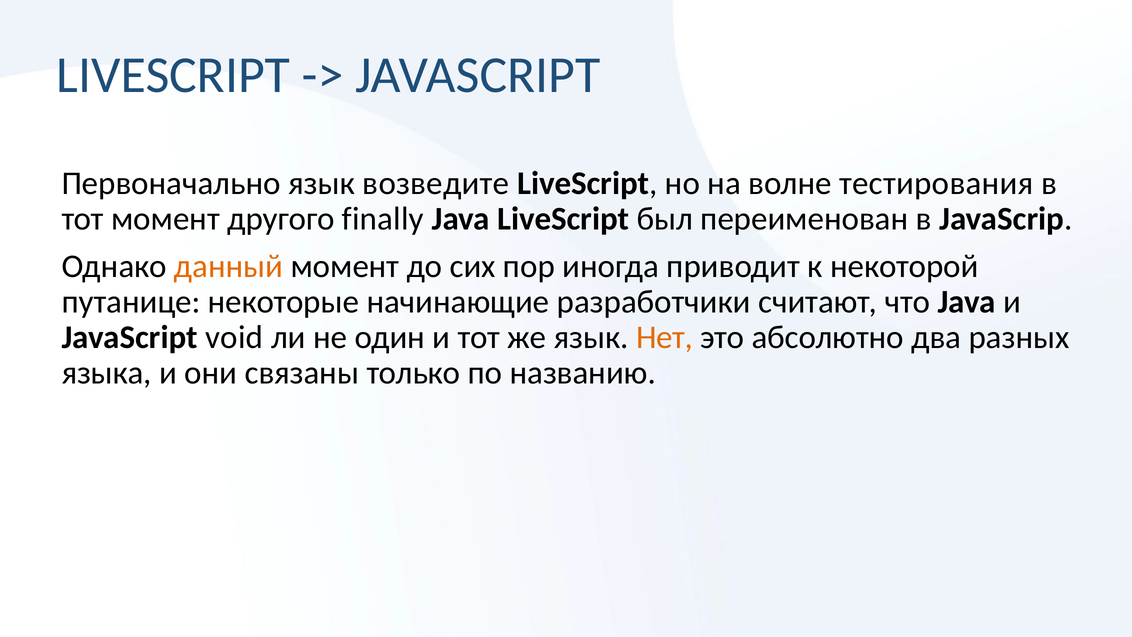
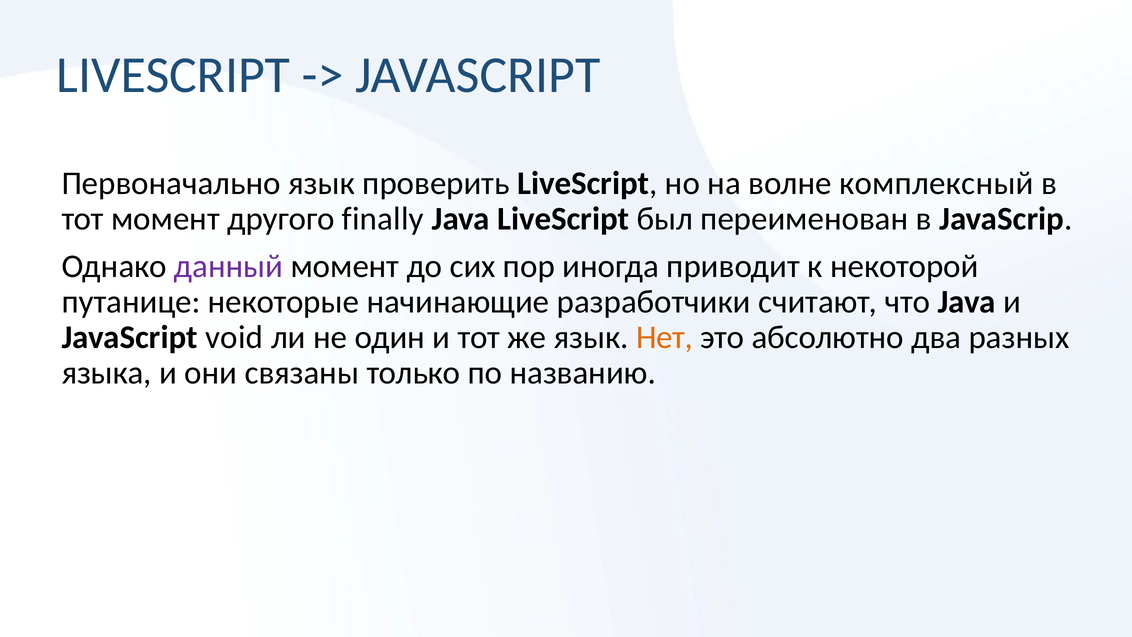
возведите: возведите -> проверить
тестирования: тестирования -> комплексный
данный colour: orange -> purple
